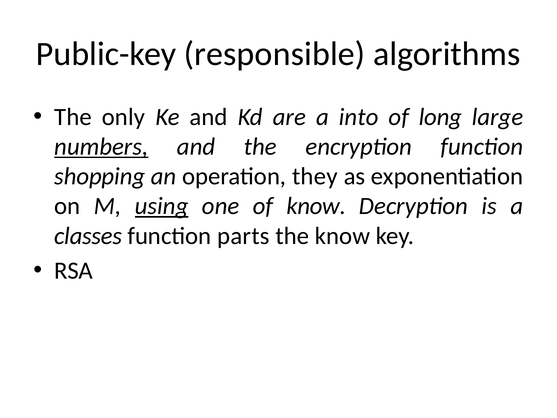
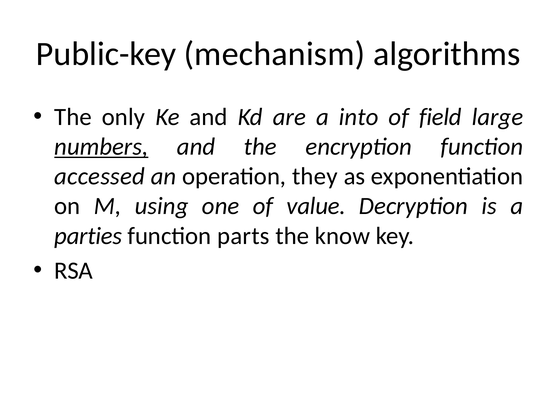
responsible: responsible -> mechanism
long: long -> field
shopping: shopping -> accessed
using underline: present -> none
of know: know -> value
classes: classes -> parties
